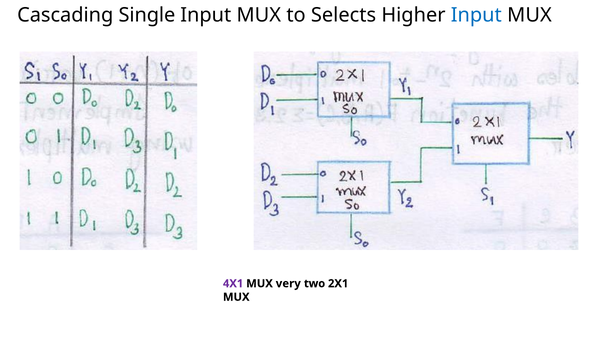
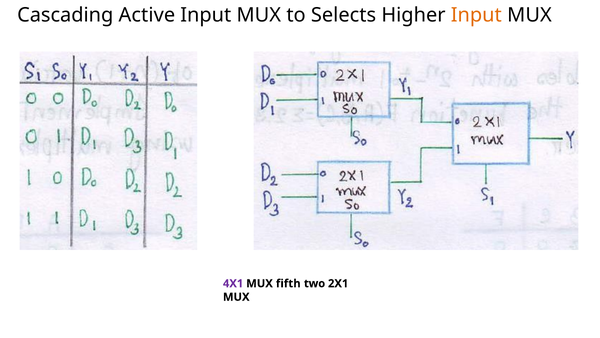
Single: Single -> Active
Input at (476, 15) colour: blue -> orange
very: very -> fifth
